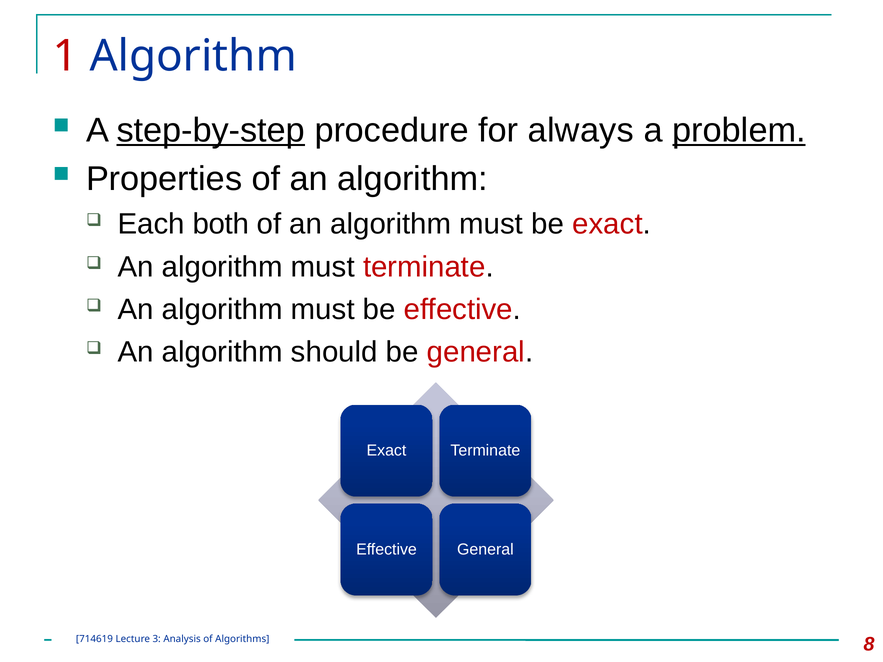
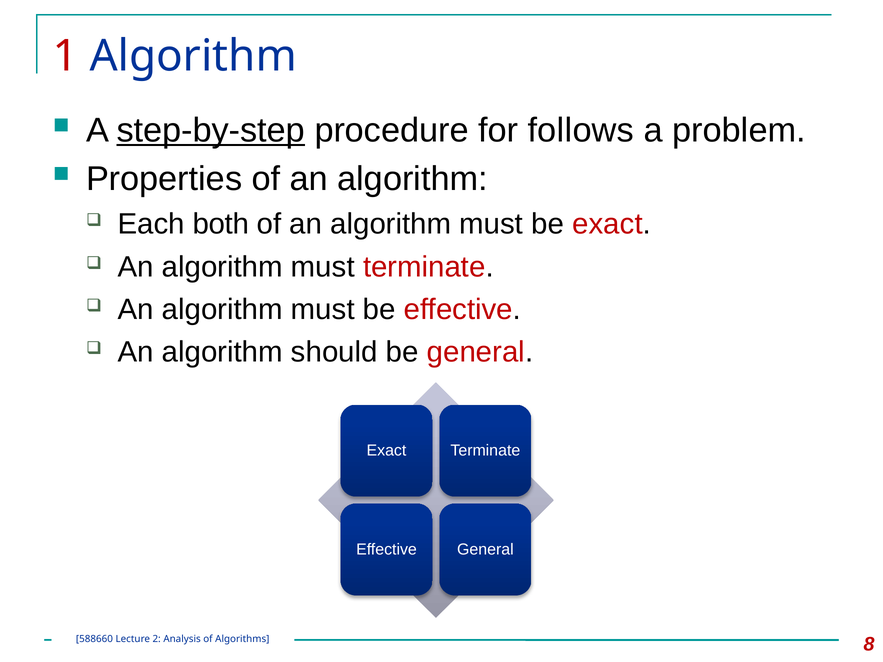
always: always -> follows
problem underline: present -> none
714619: 714619 -> 588660
3: 3 -> 2
